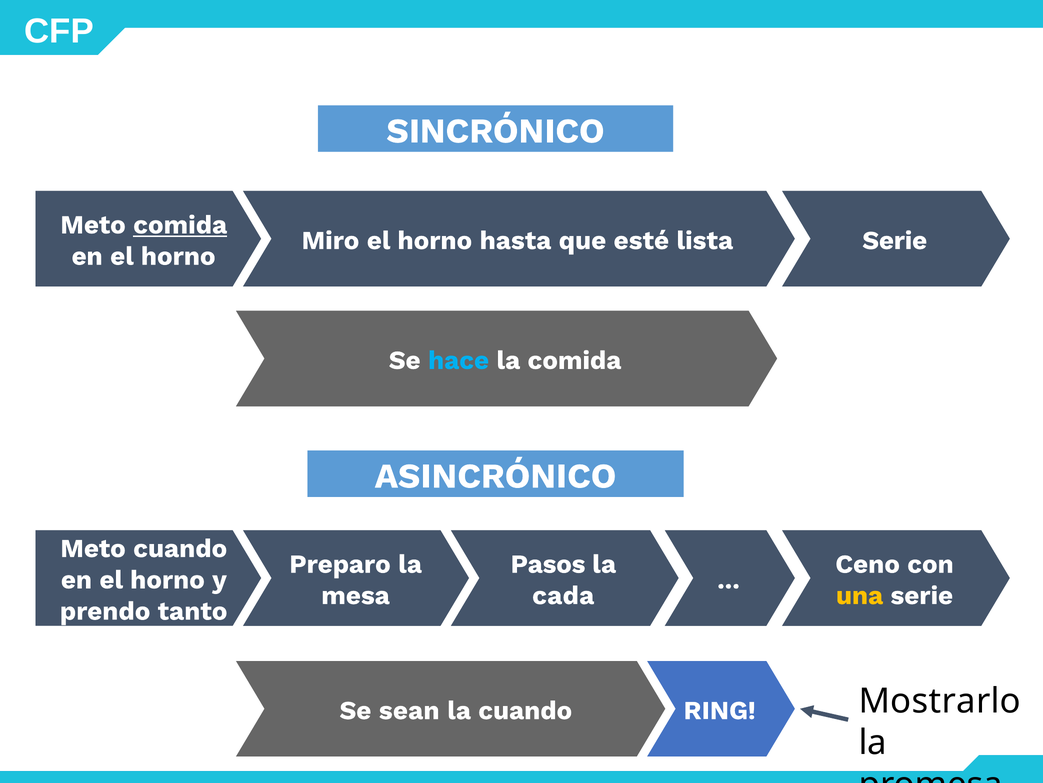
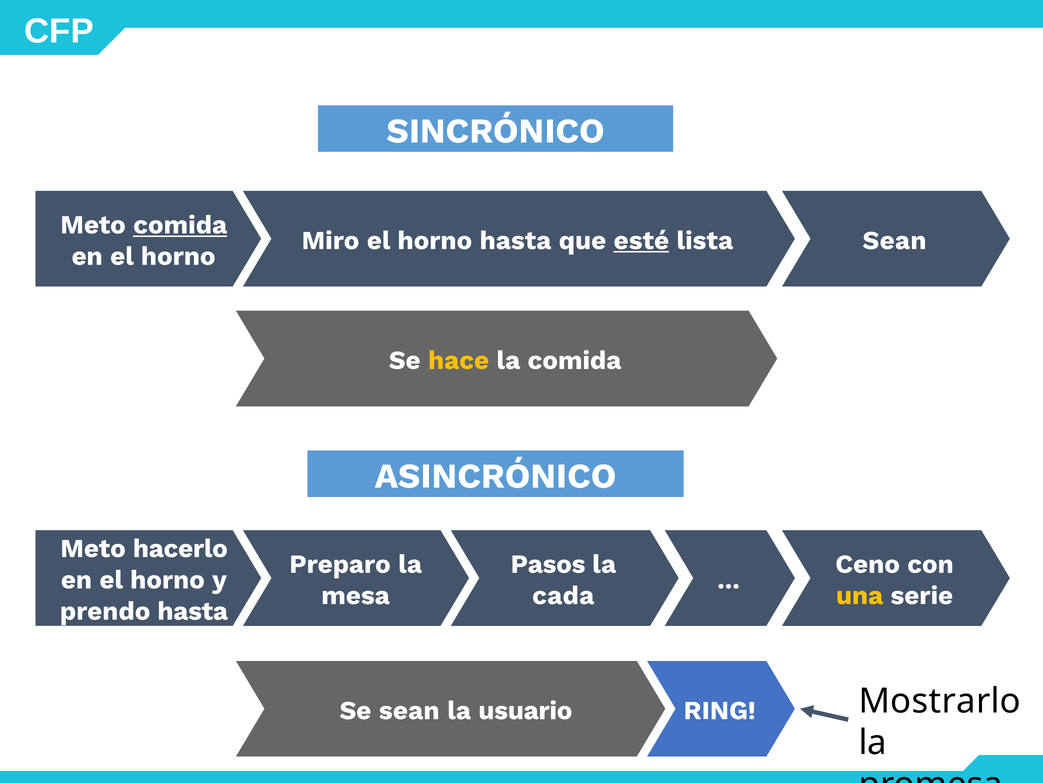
esté underline: none -> present
lista Serie: Serie -> Sean
hace colour: light blue -> yellow
Meto cuando: cuando -> hacerlo
prendo tanto: tanto -> hasta
la cuando: cuando -> usuario
